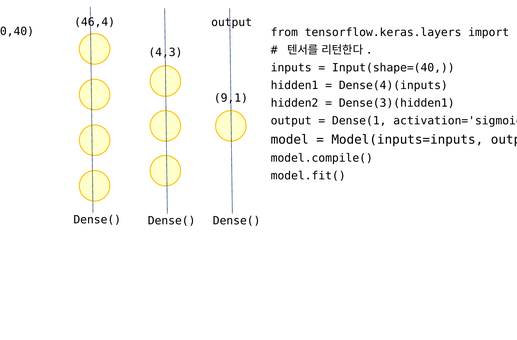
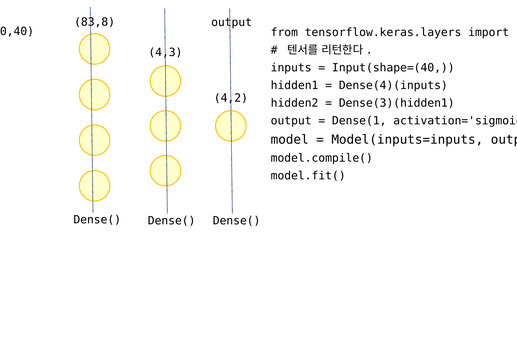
46,4: 46,4 -> 83,8
9,1: 9,1 -> 4,2
